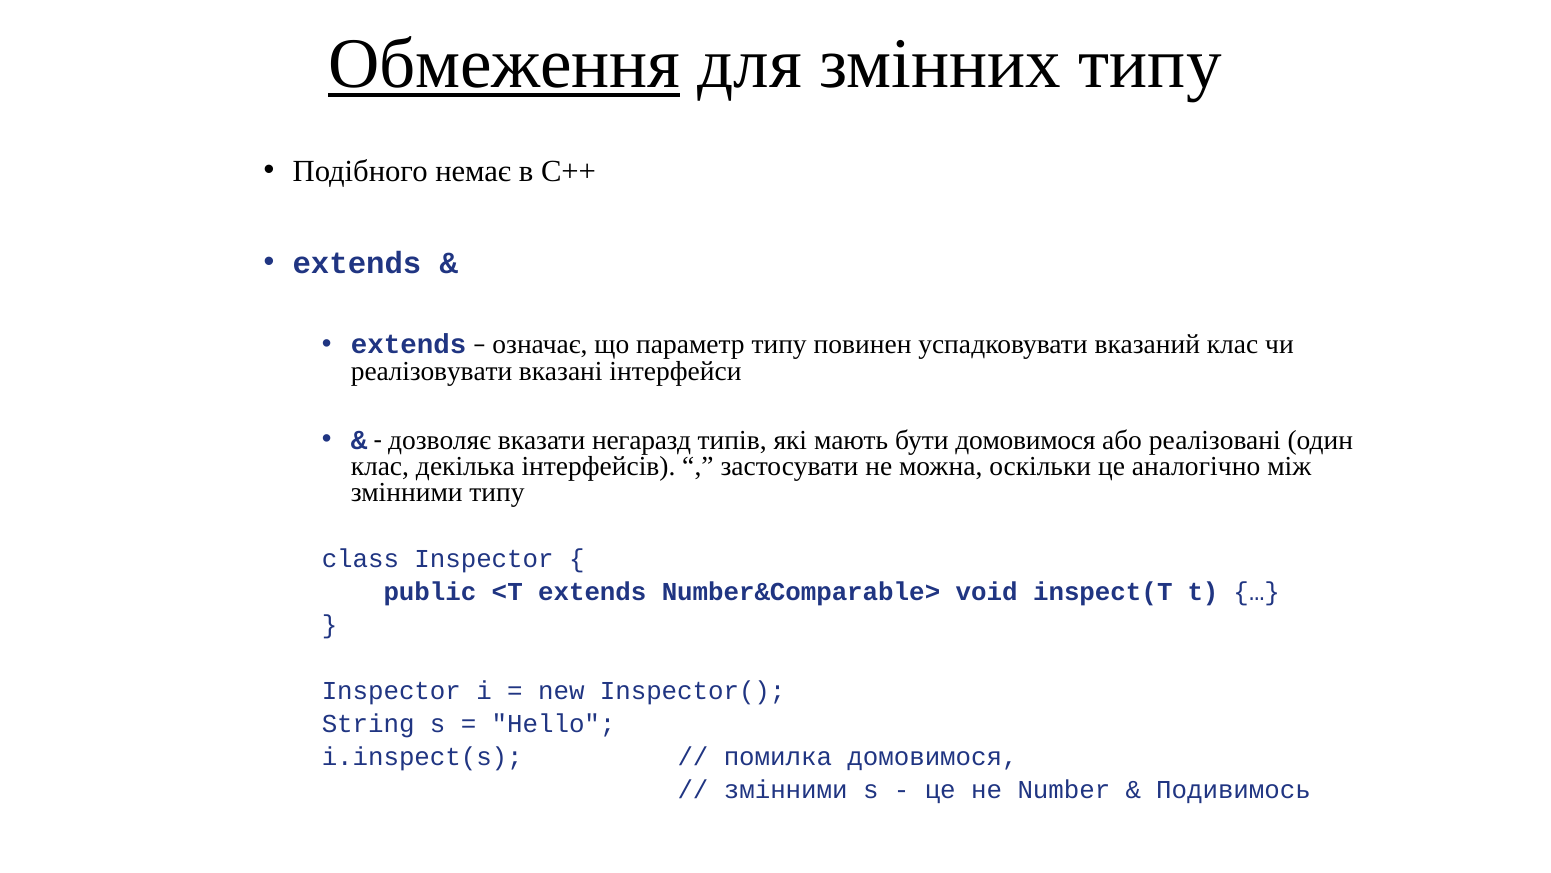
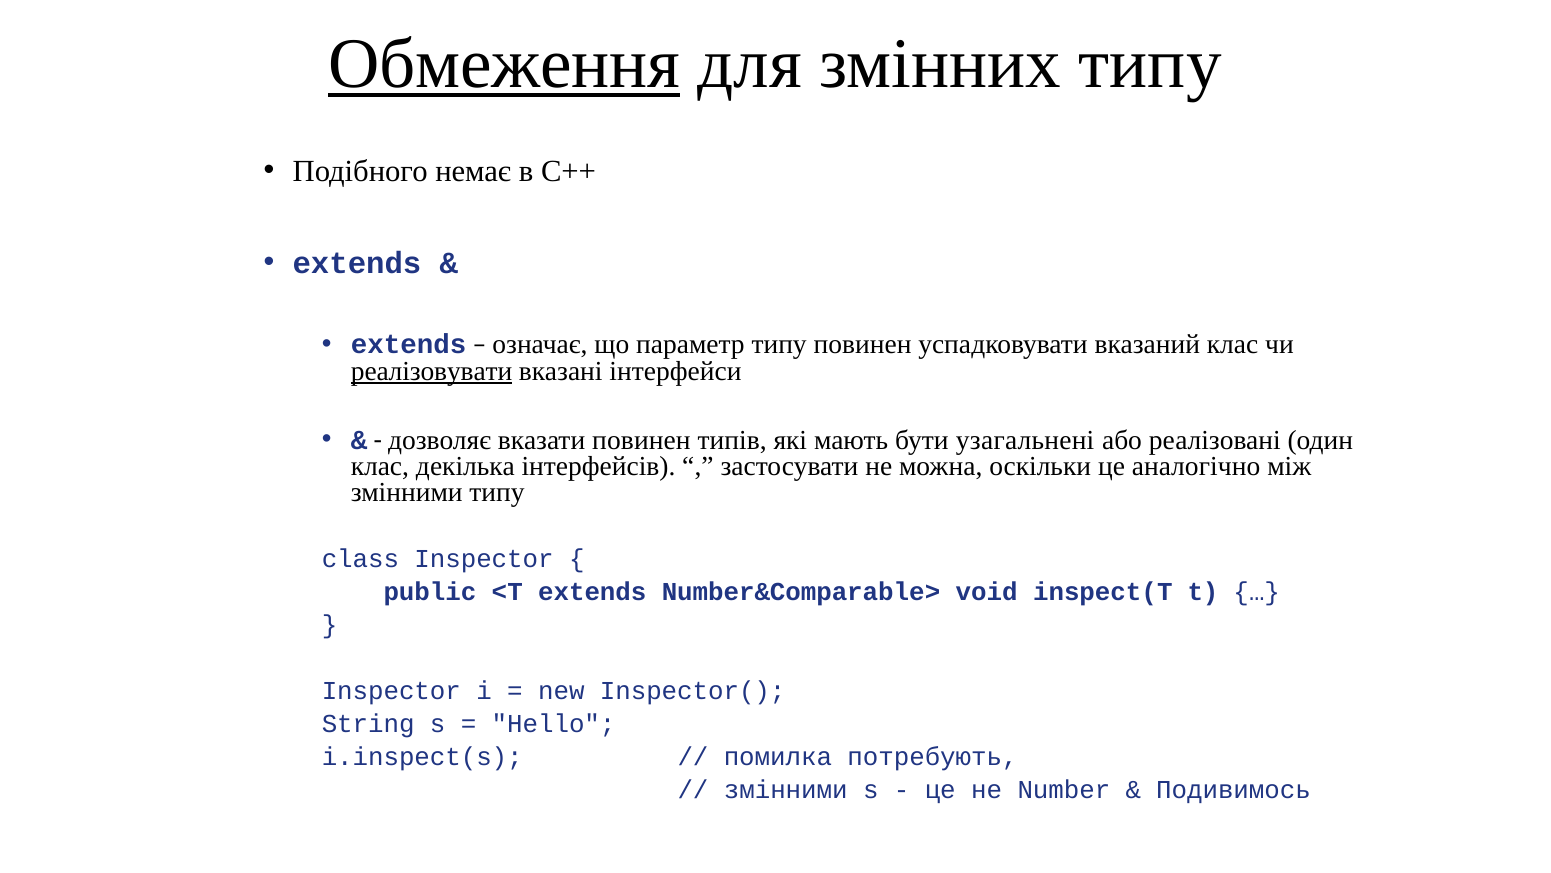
реалізовувати underline: none -> present
вказати негаразд: негаразд -> повинен
бути домовимося: домовимося -> узагальнені
помилка домовимося: домовимося -> потребують
